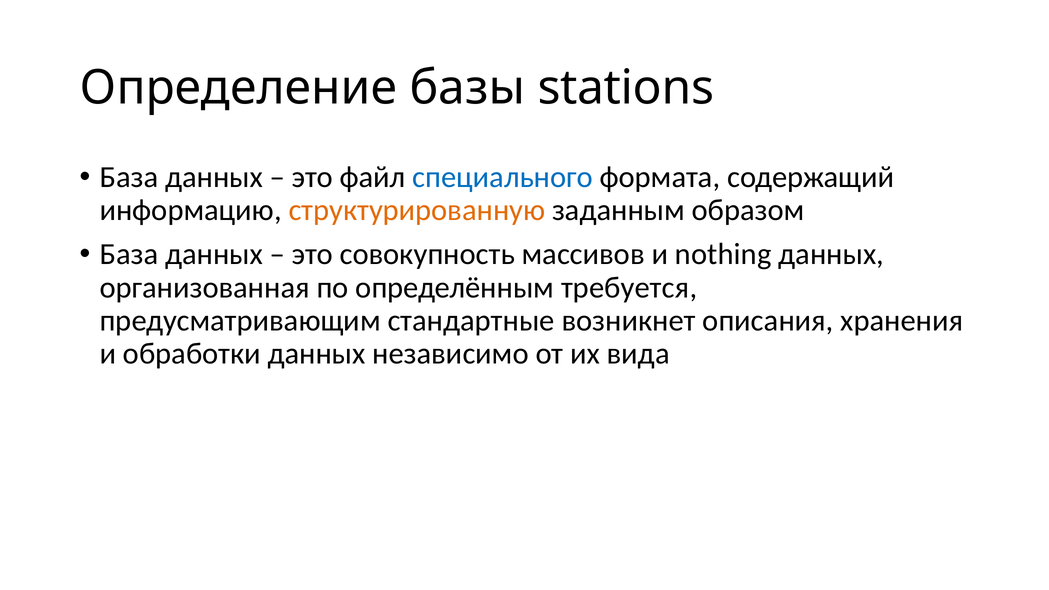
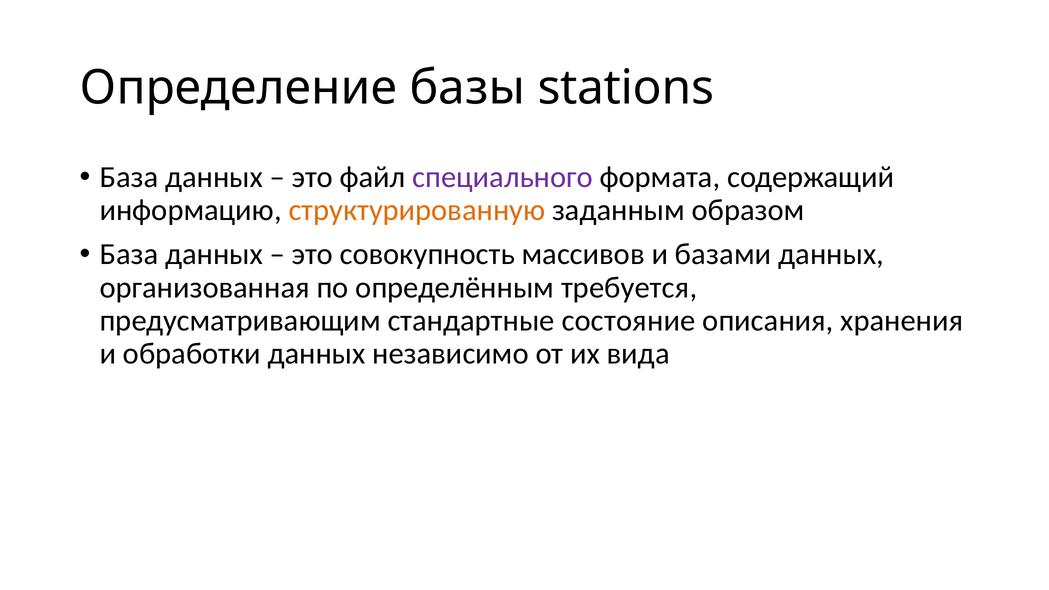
специального colour: blue -> purple
nothing: nothing -> базами
возникнет: возникнет -> состояние
